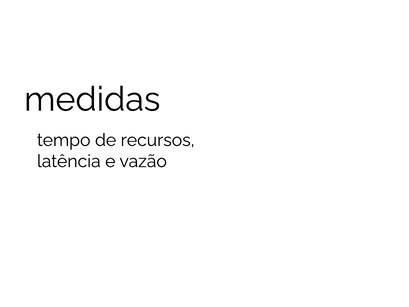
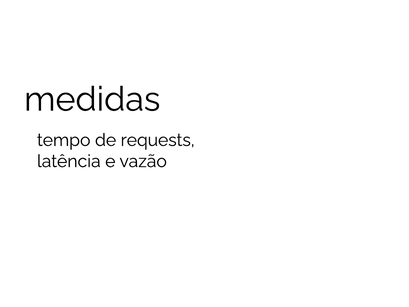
recursos: recursos -> requests
